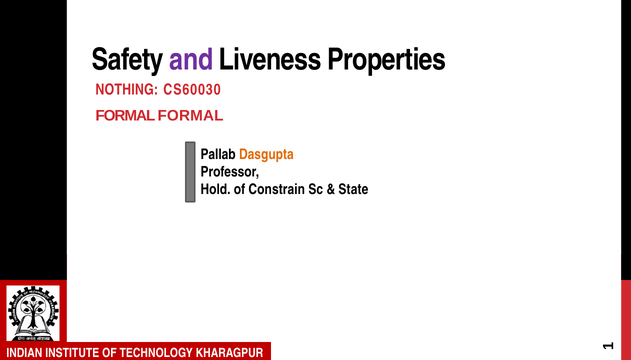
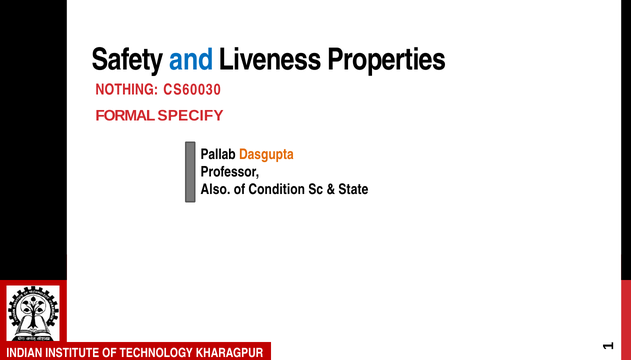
and colour: purple -> blue
FORMAL FORMAL: FORMAL -> SPECIFY
Hold: Hold -> Also
Constrain: Constrain -> Condition
